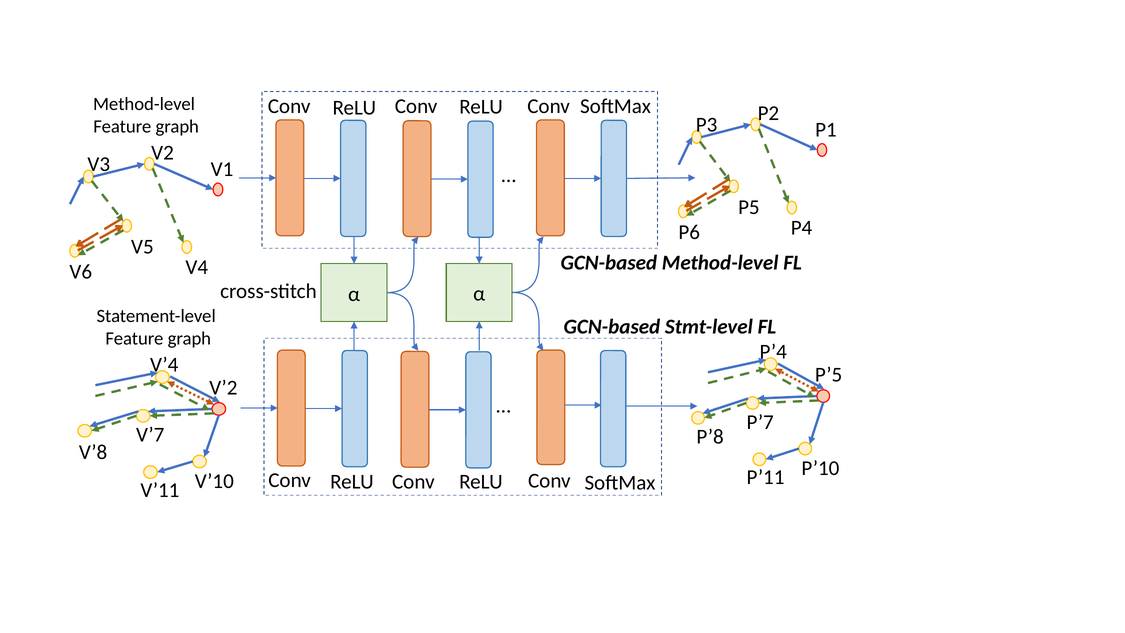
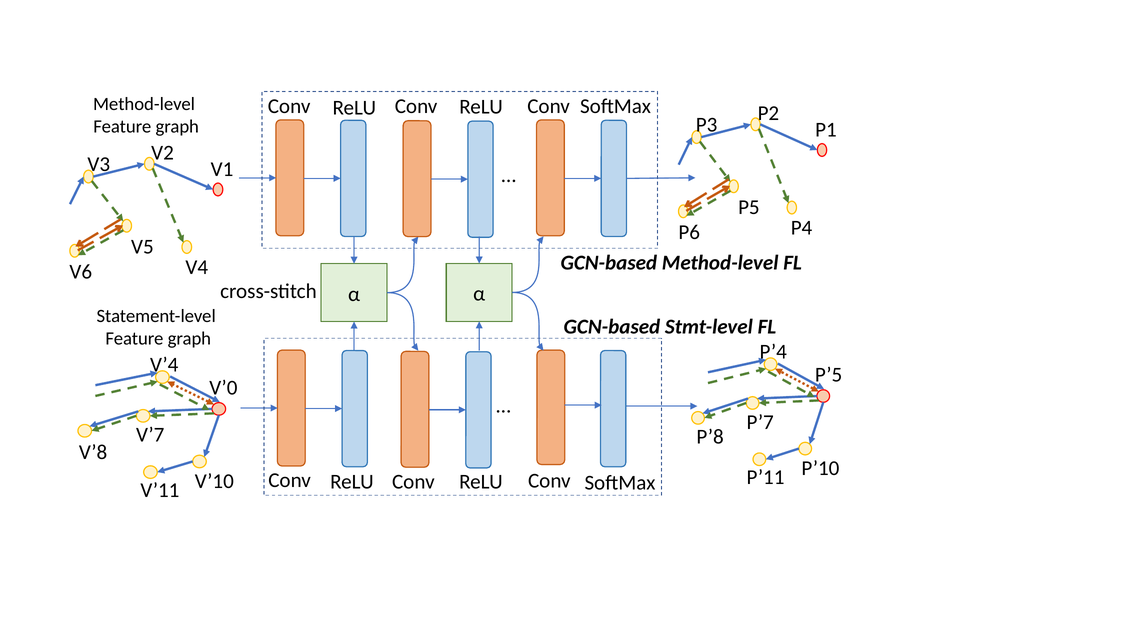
V’2: V’2 -> V’0
